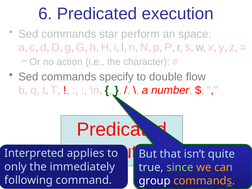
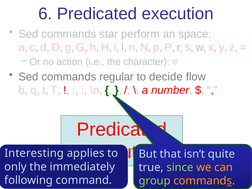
specify: specify -> regular
double: double -> decide
Interpreted: Interpreted -> Interesting
group colour: white -> light green
